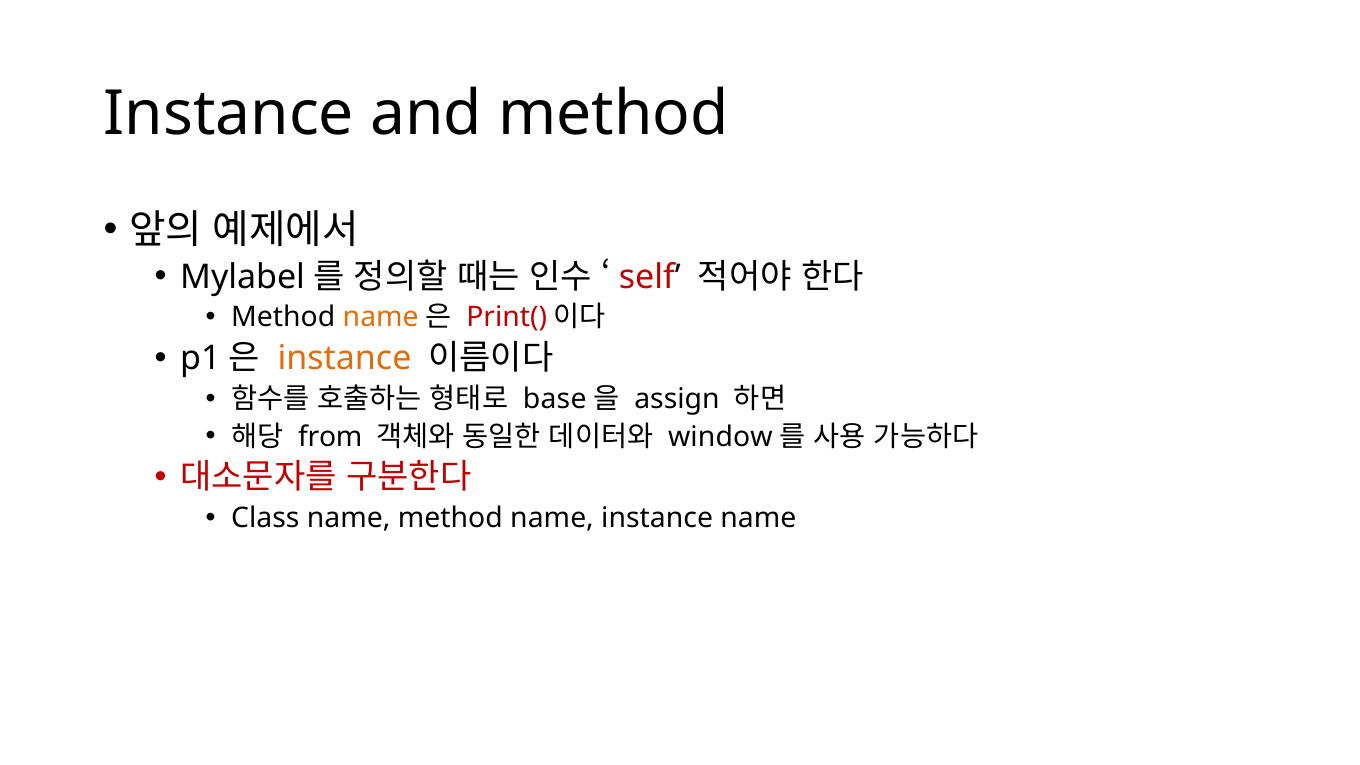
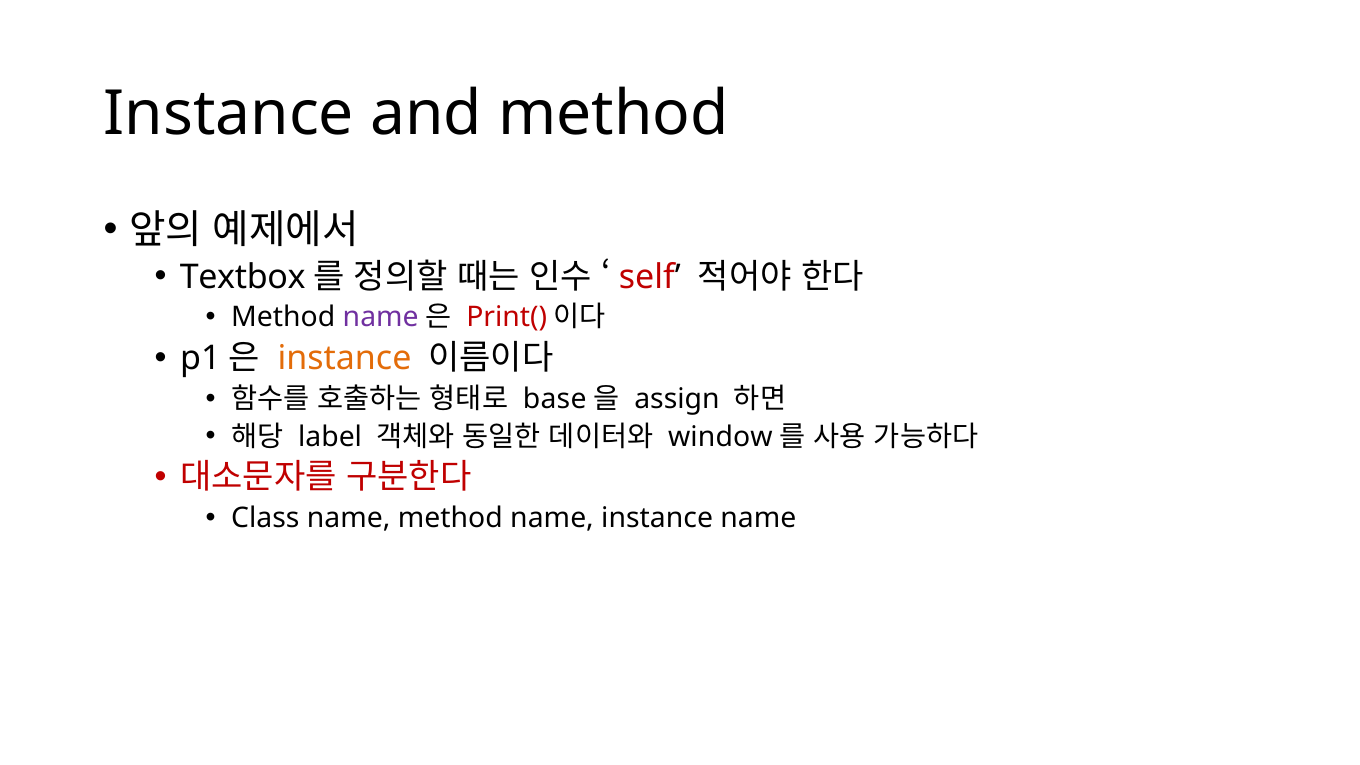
Mylabel: Mylabel -> Textbox
name at (381, 318) colour: orange -> purple
from: from -> label
